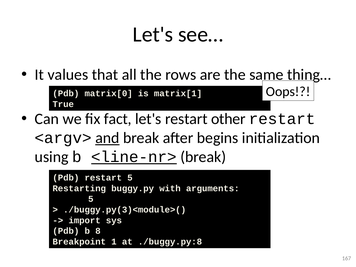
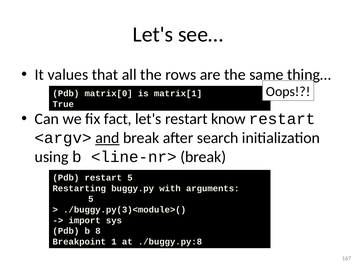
other: other -> know
begins: begins -> search
<line-nr> underline: present -> none
